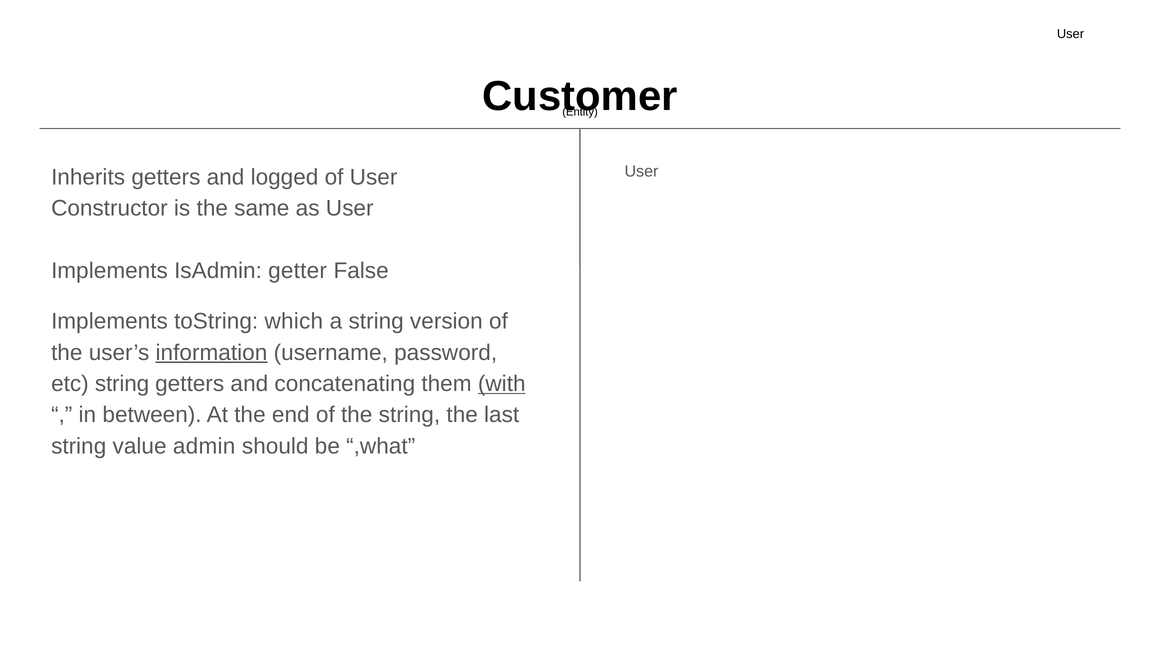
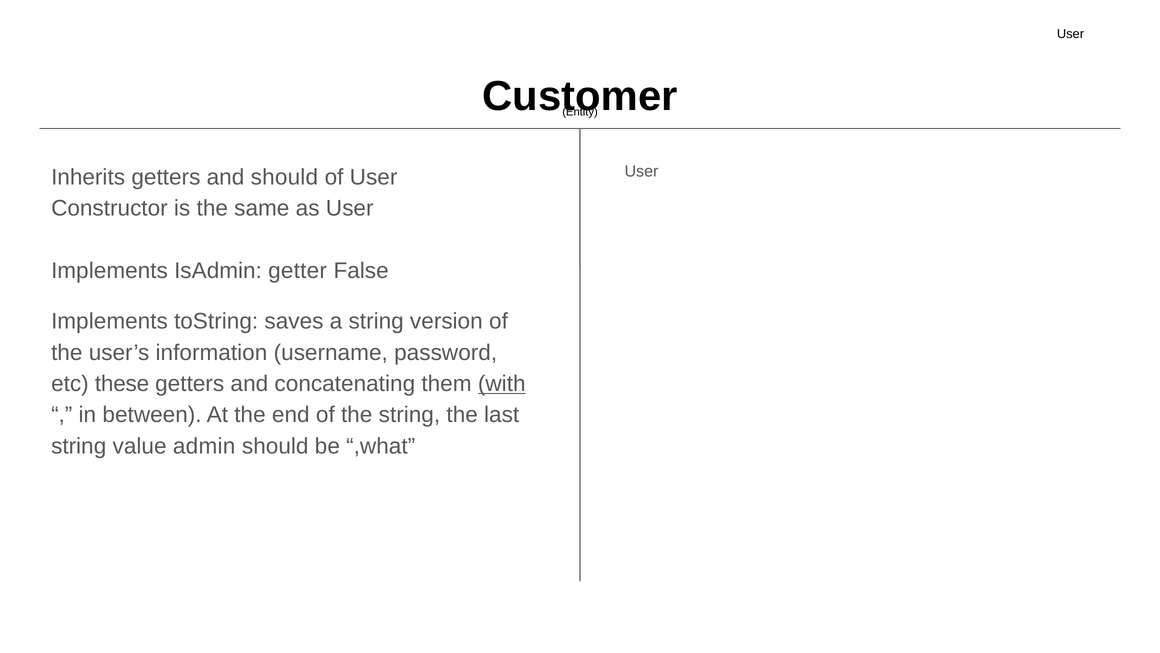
and logged: logged -> should
which: which -> saves
information underline: present -> none
etc string: string -> these
